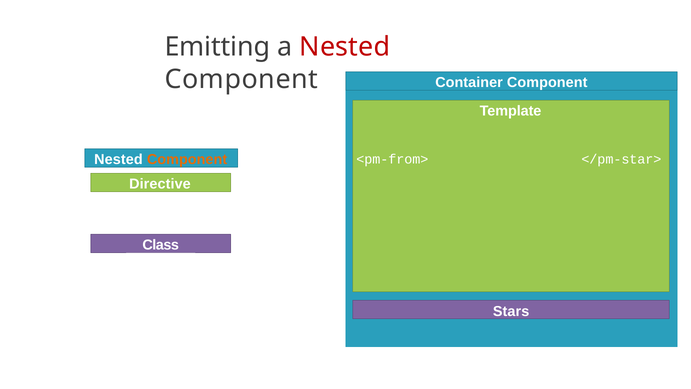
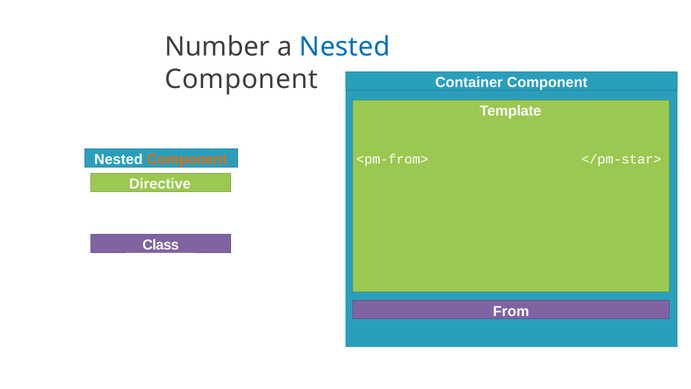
Emitting: Emitting -> Number
Nested at (345, 47) colour: red -> blue
Stars: Stars -> From
